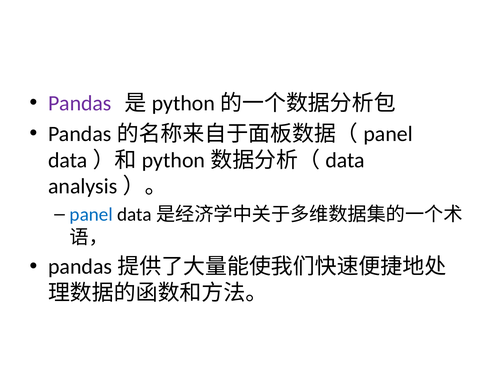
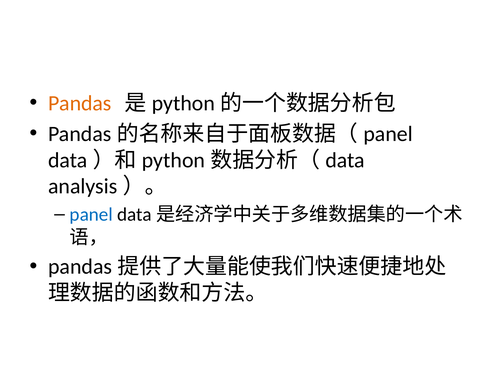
Pandas colour: purple -> orange
